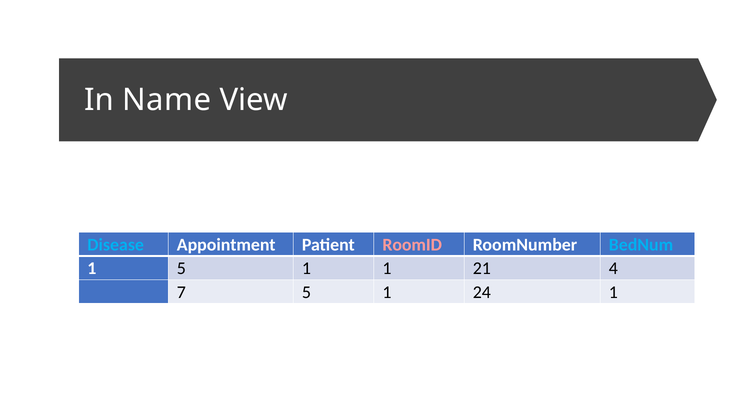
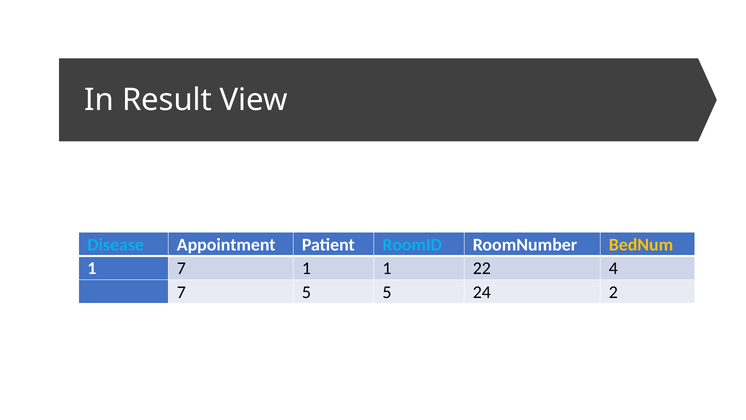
Name: Name -> Result
RoomID colour: pink -> light blue
BedNum colour: light blue -> yellow
1 5: 5 -> 7
21: 21 -> 22
7 5 1: 1 -> 5
24 1: 1 -> 2
